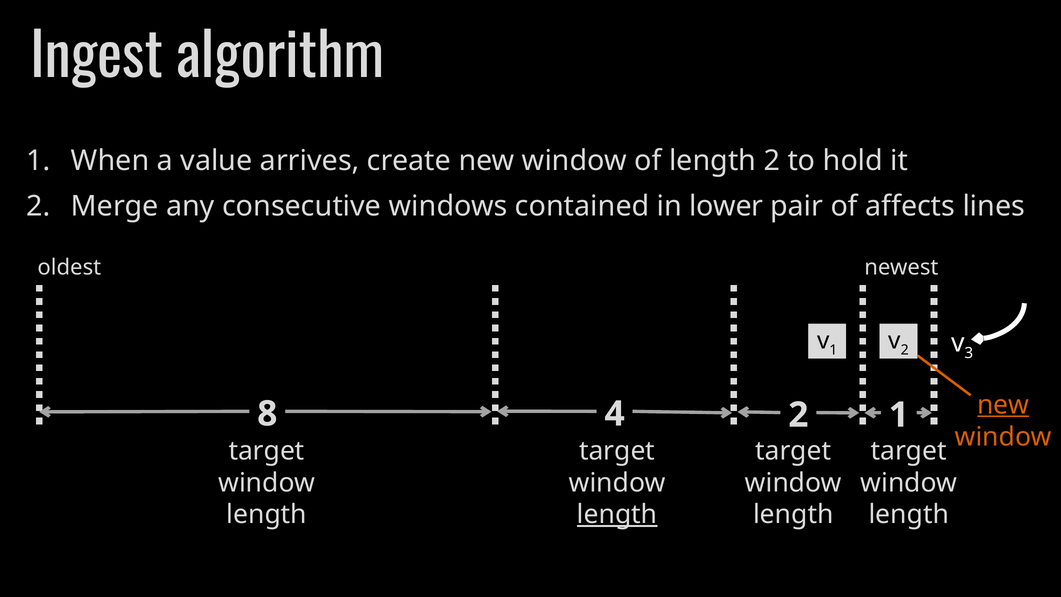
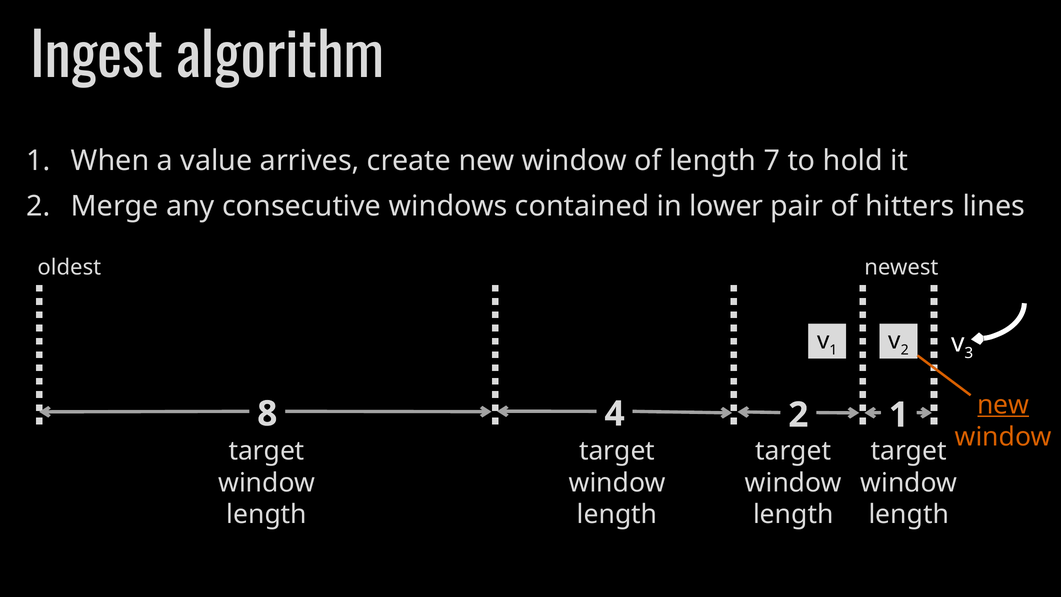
length 2: 2 -> 7
affects: affects -> hitters
length at (617, 514) underline: present -> none
